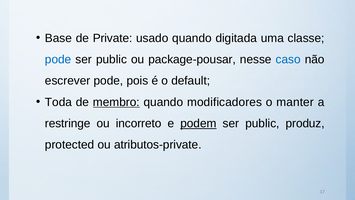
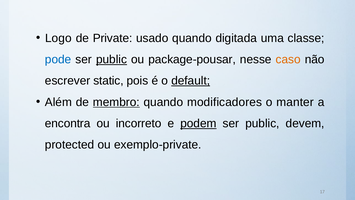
Base: Base -> Logo
public at (111, 59) underline: none -> present
caso colour: blue -> orange
escrever pode: pode -> static
default underline: none -> present
Toda: Toda -> Além
restringe: restringe -> encontra
produz: produz -> devem
atributos-private: atributos-private -> exemplo-private
